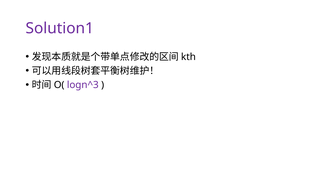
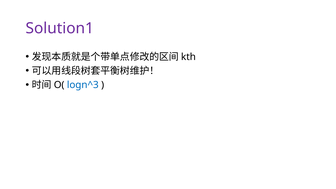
logn^3 colour: purple -> blue
